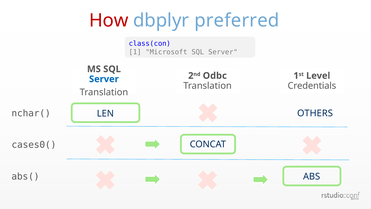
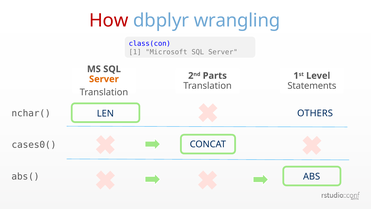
preferred: preferred -> wrangling
Odbc: Odbc -> Parts
Server at (104, 79) colour: blue -> orange
Credentials: Credentials -> Statements
